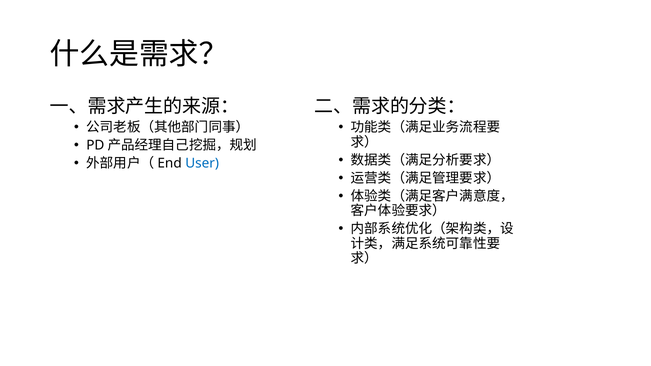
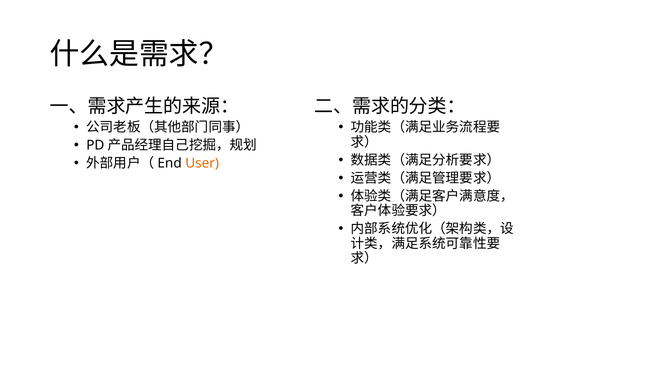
User colour: blue -> orange
